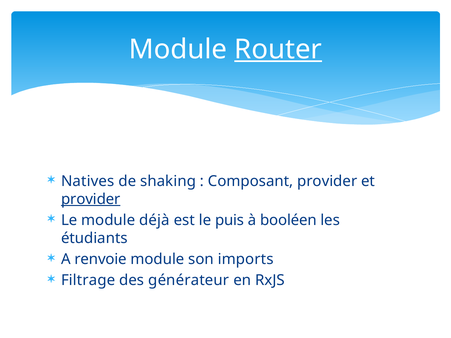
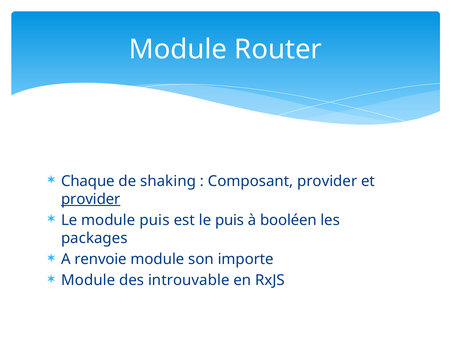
Router underline: present -> none
Natives: Natives -> Chaque
module déjà: déjà -> puis
étudiants: étudiants -> packages
imports: imports -> importe
Filtrage at (88, 280): Filtrage -> Module
générateur: générateur -> introuvable
